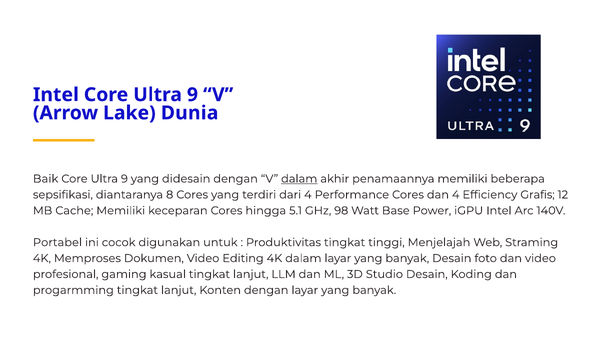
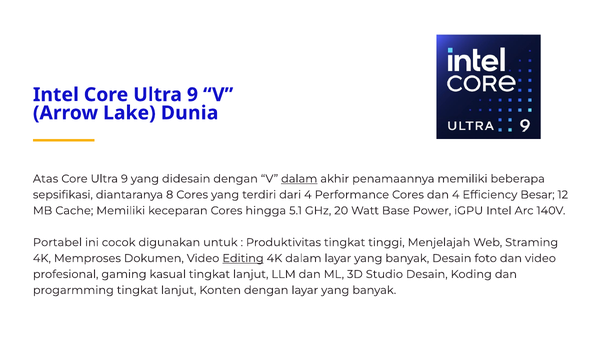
Baik: Baik -> Atas
Grafis: Grafis -> Besar
98: 98 -> 20
Editing underline: none -> present
